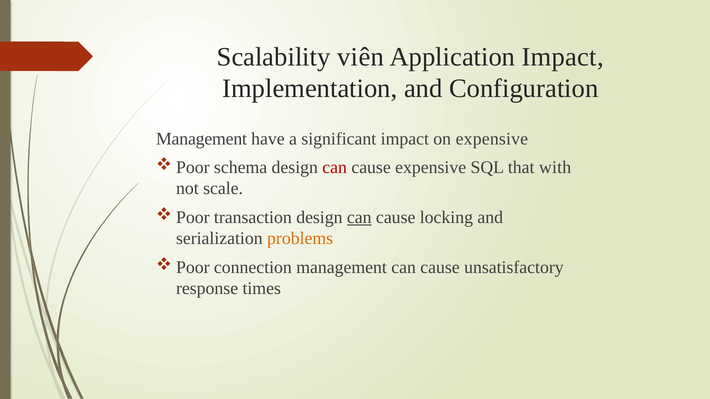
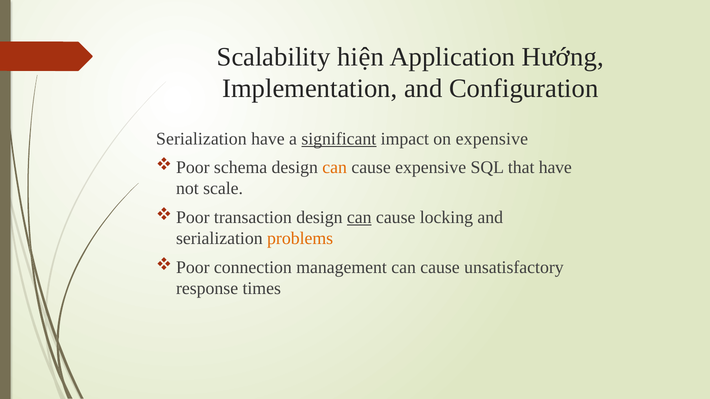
viên: viên -> hiện
Application Impact: Impact -> Hướng
Management at (202, 139): Management -> Serialization
significant underline: none -> present
can at (335, 168) colour: red -> orange
that with: with -> have
